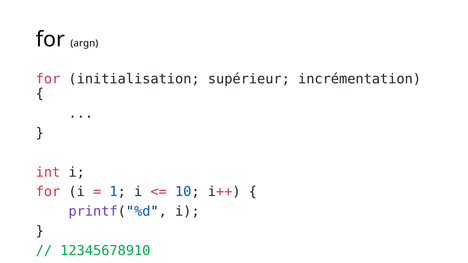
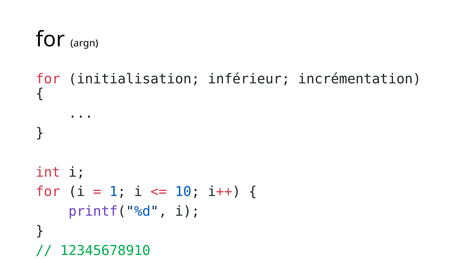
supérieur: supérieur -> inférieur
